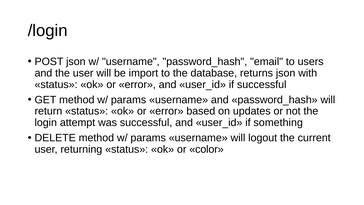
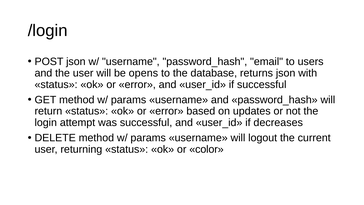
import: import -> opens
something: something -> decreases
